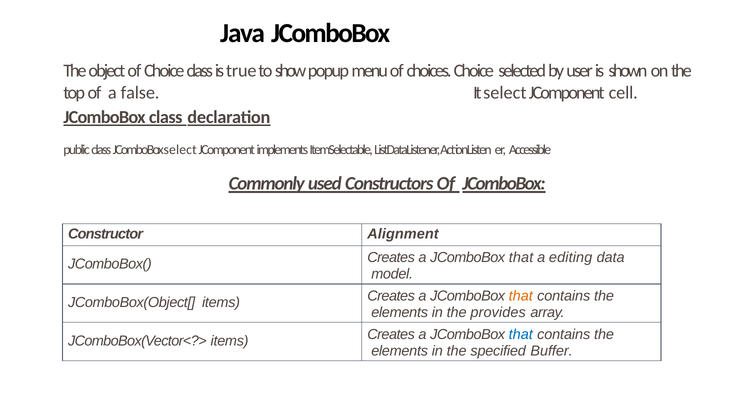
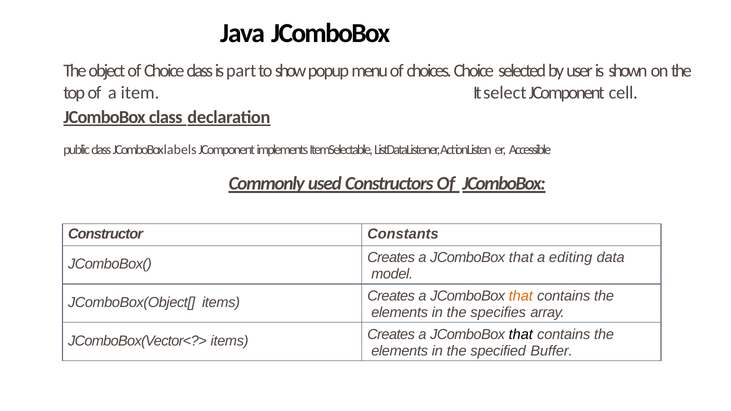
true: true -> part
false: false -> item
JComboBox select: select -> labels
Alignment: Alignment -> Constants
provides: provides -> specifies
that at (521, 335) colour: blue -> black
